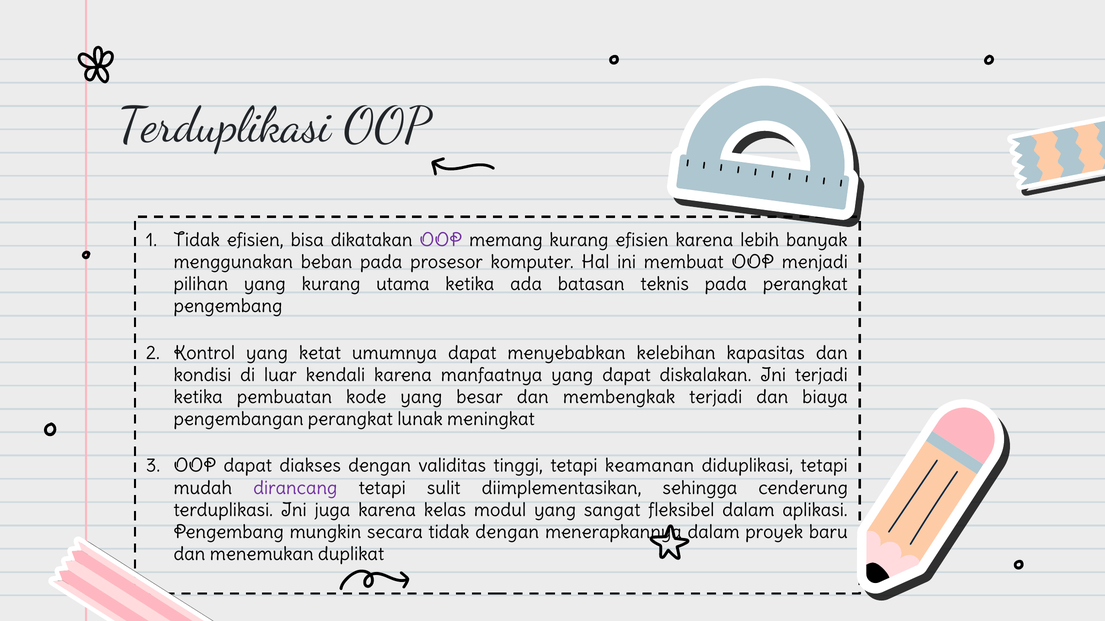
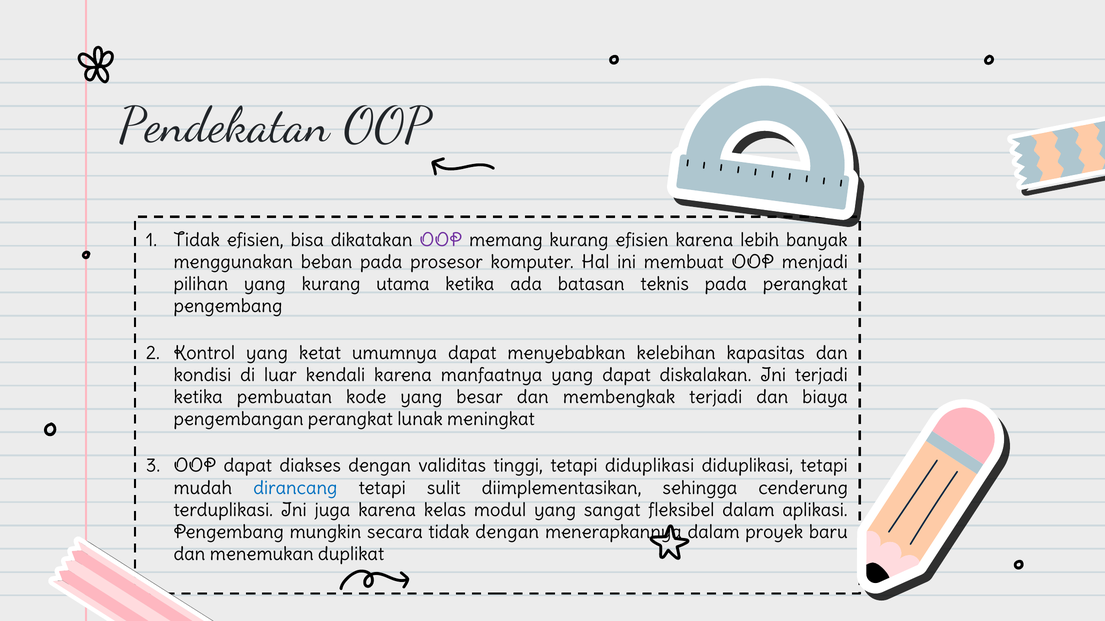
Terduplikasi at (225, 125): Terduplikasi -> Pendekatan
tetapi keamanan: keamanan -> diduplikasi
dirancang colour: purple -> blue
